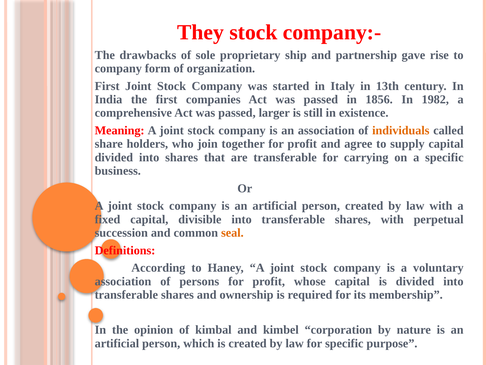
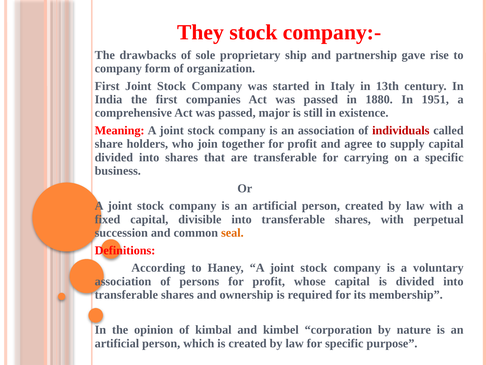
1856: 1856 -> 1880
1982: 1982 -> 1951
larger: larger -> major
individuals colour: orange -> red
